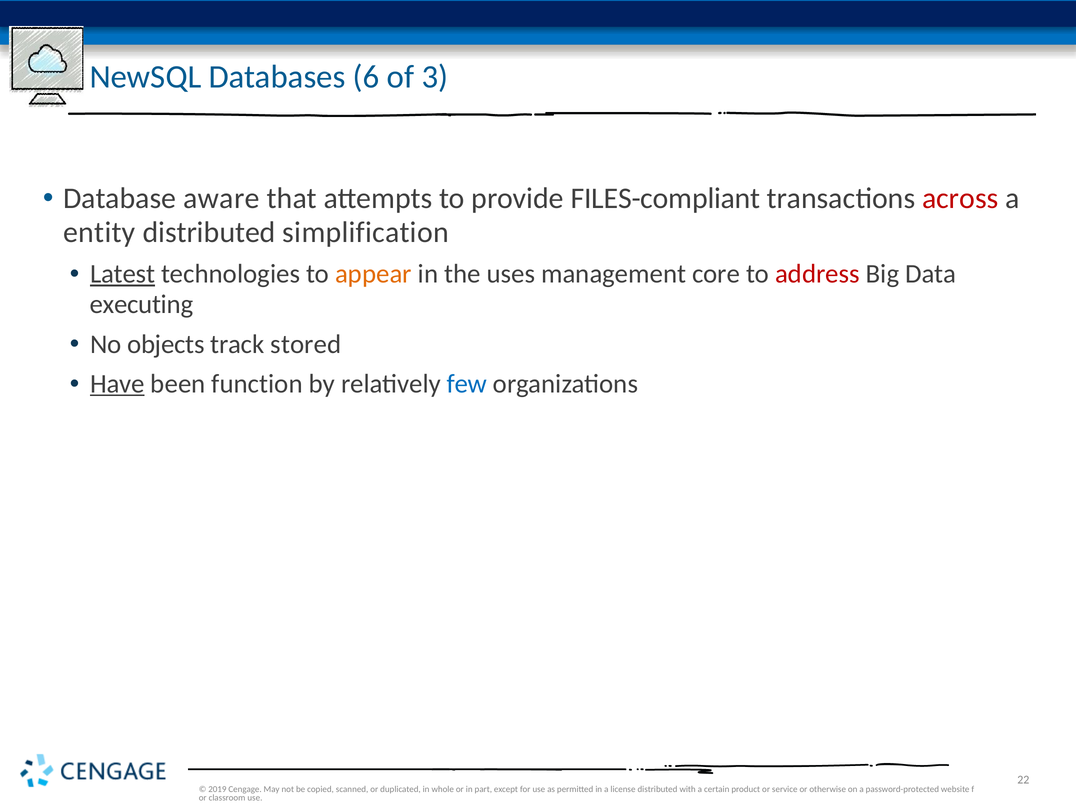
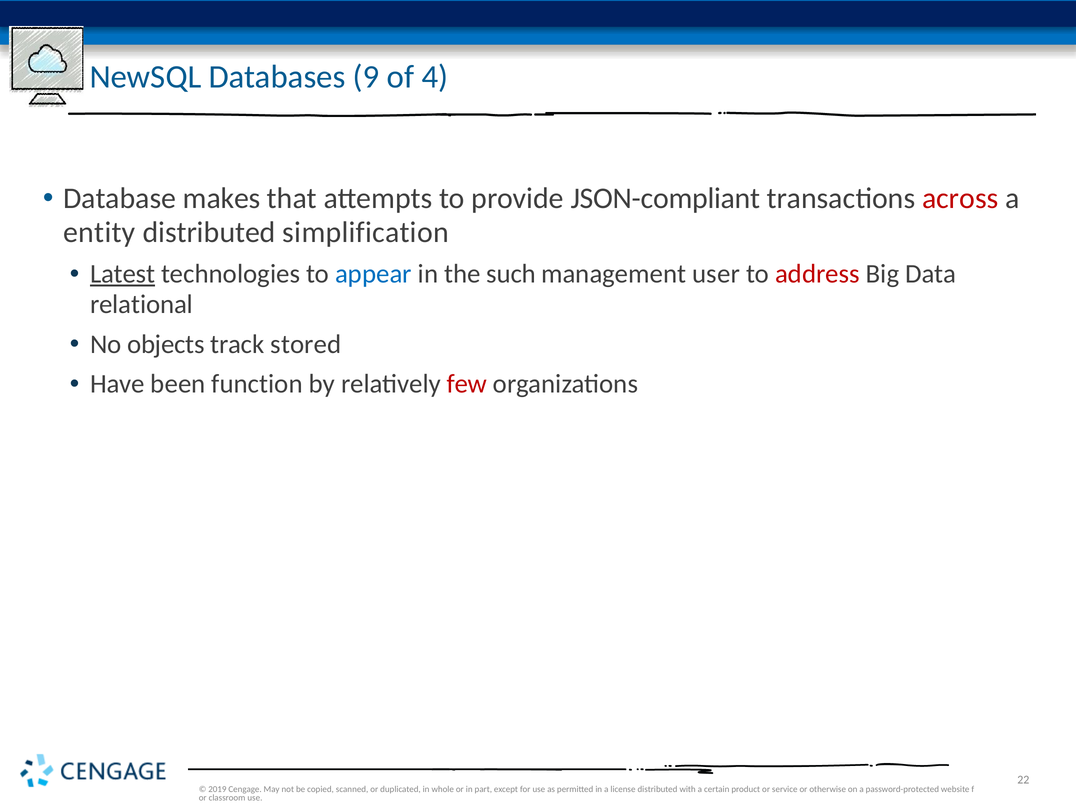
6: 6 -> 9
3: 3 -> 4
aware: aware -> makes
FILES-compliant: FILES-compliant -> JSON-compliant
appear colour: orange -> blue
uses: uses -> such
core: core -> user
executing: executing -> relational
Have underline: present -> none
few colour: blue -> red
